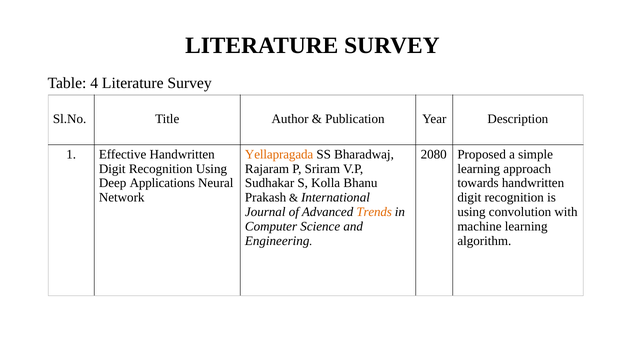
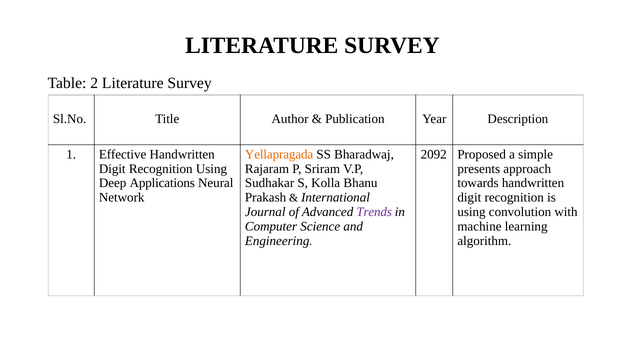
4: 4 -> 2
2080: 2080 -> 2092
learning at (479, 169): learning -> presents
Trends colour: orange -> purple
